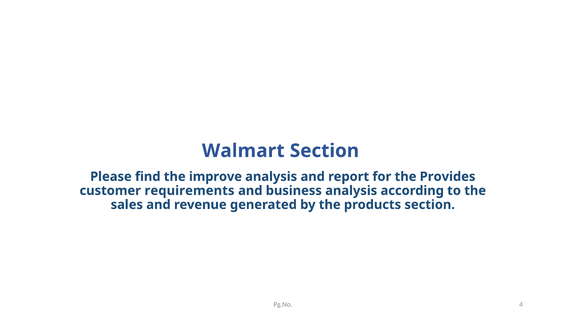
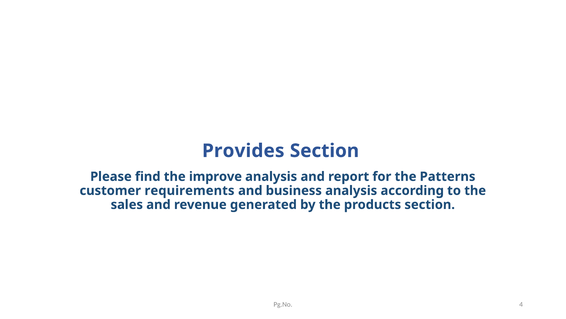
Walmart: Walmart -> Provides
Provides: Provides -> Patterns
